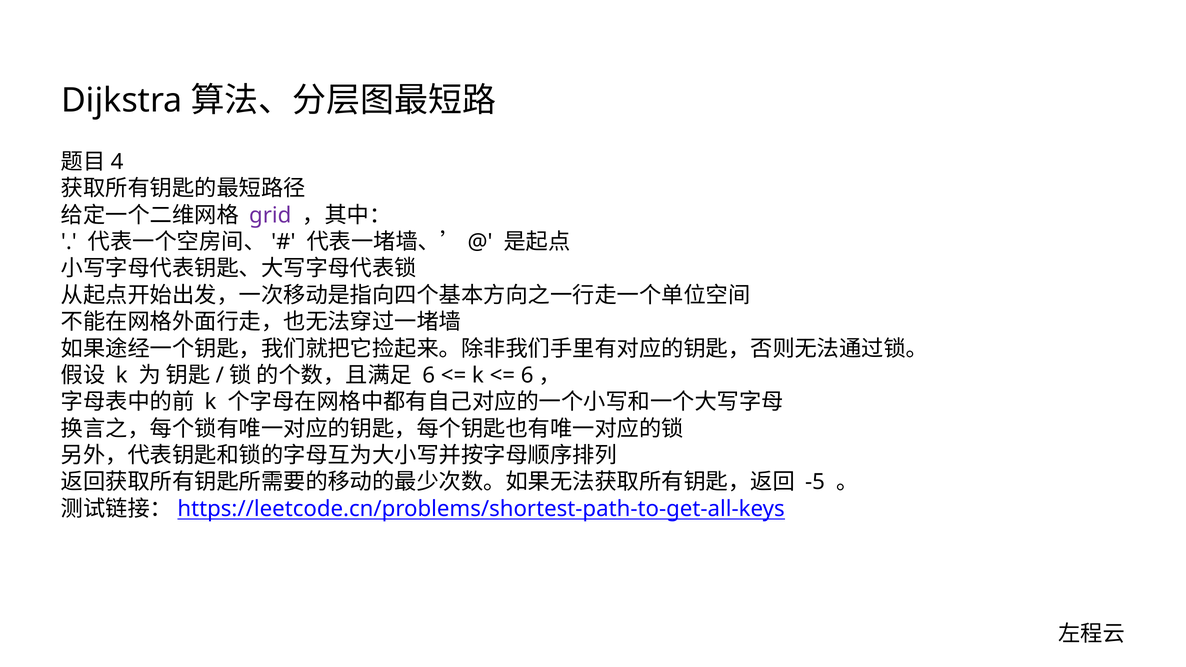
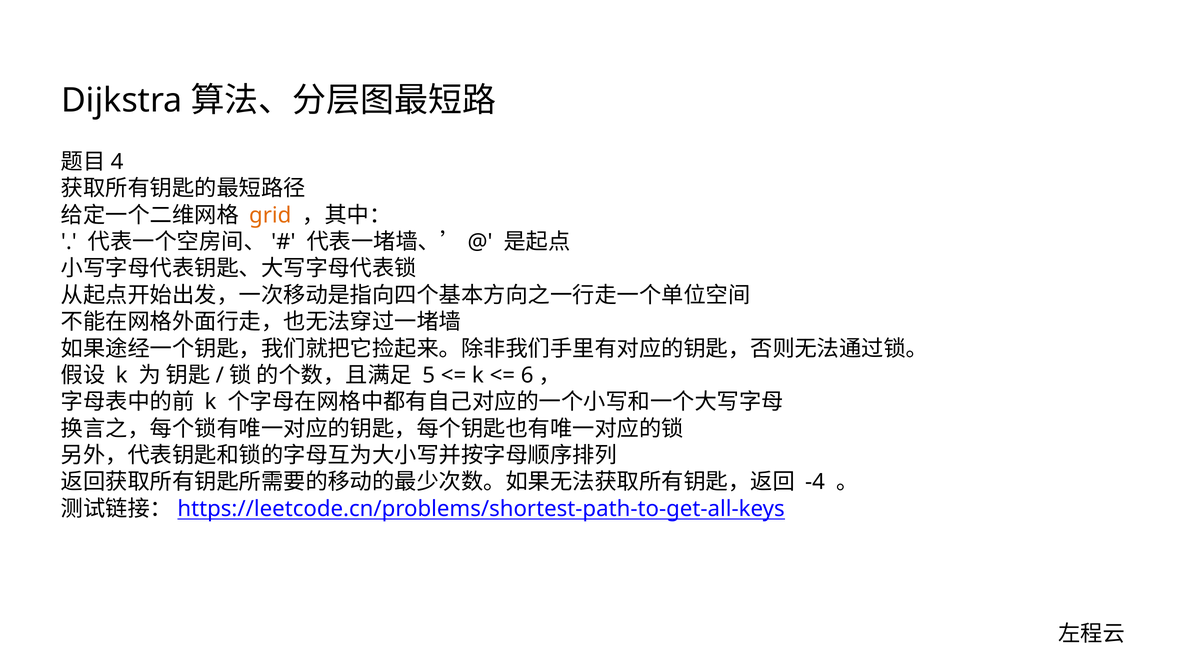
grid colour: purple -> orange
6 at (429, 375): 6 -> 5
-5: -5 -> -4
